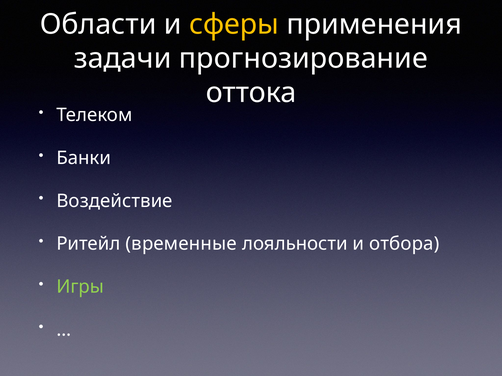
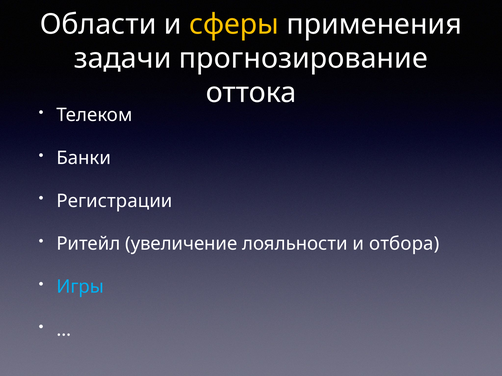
Воздействие: Воздействие -> Регистрации
временные: временные -> увеличение
Игры colour: light green -> light blue
